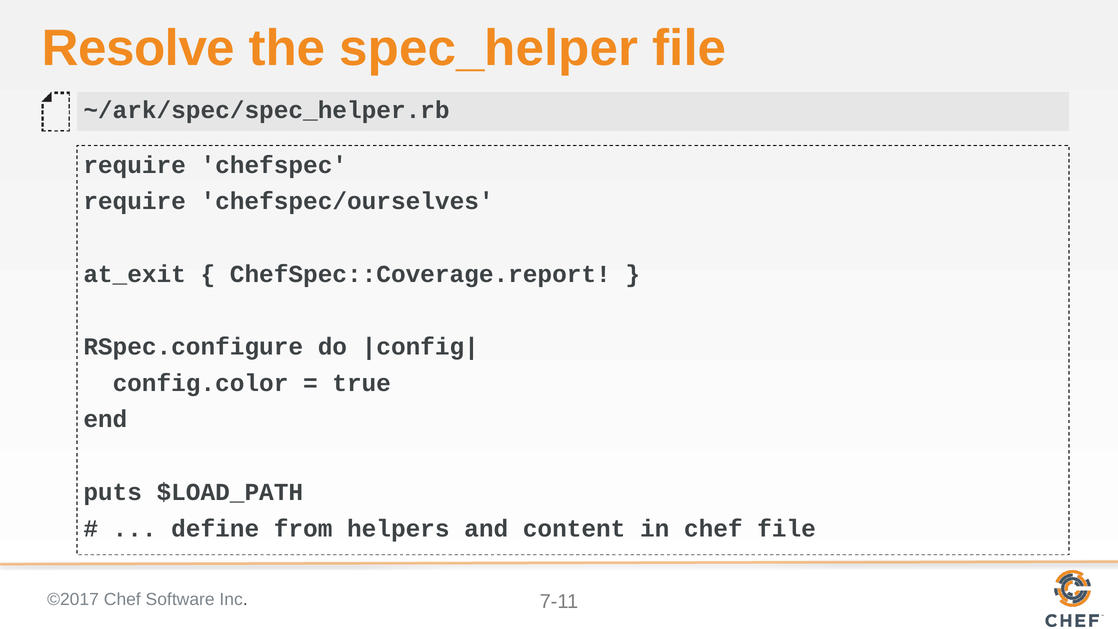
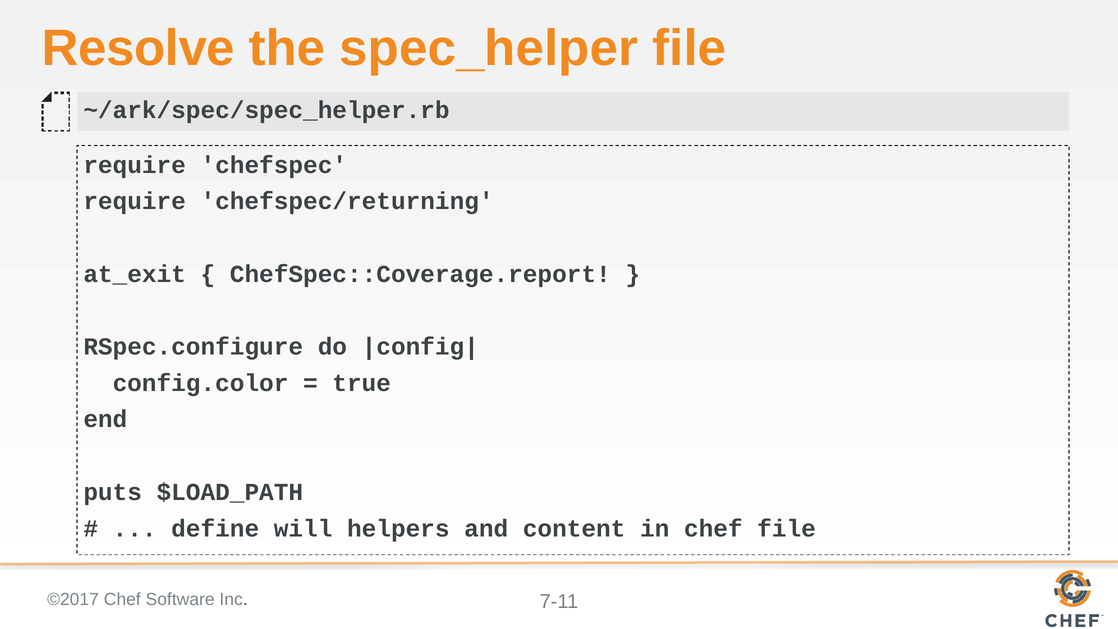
chefspec/ourselves: chefspec/ourselves -> chefspec/returning
from: from -> will
